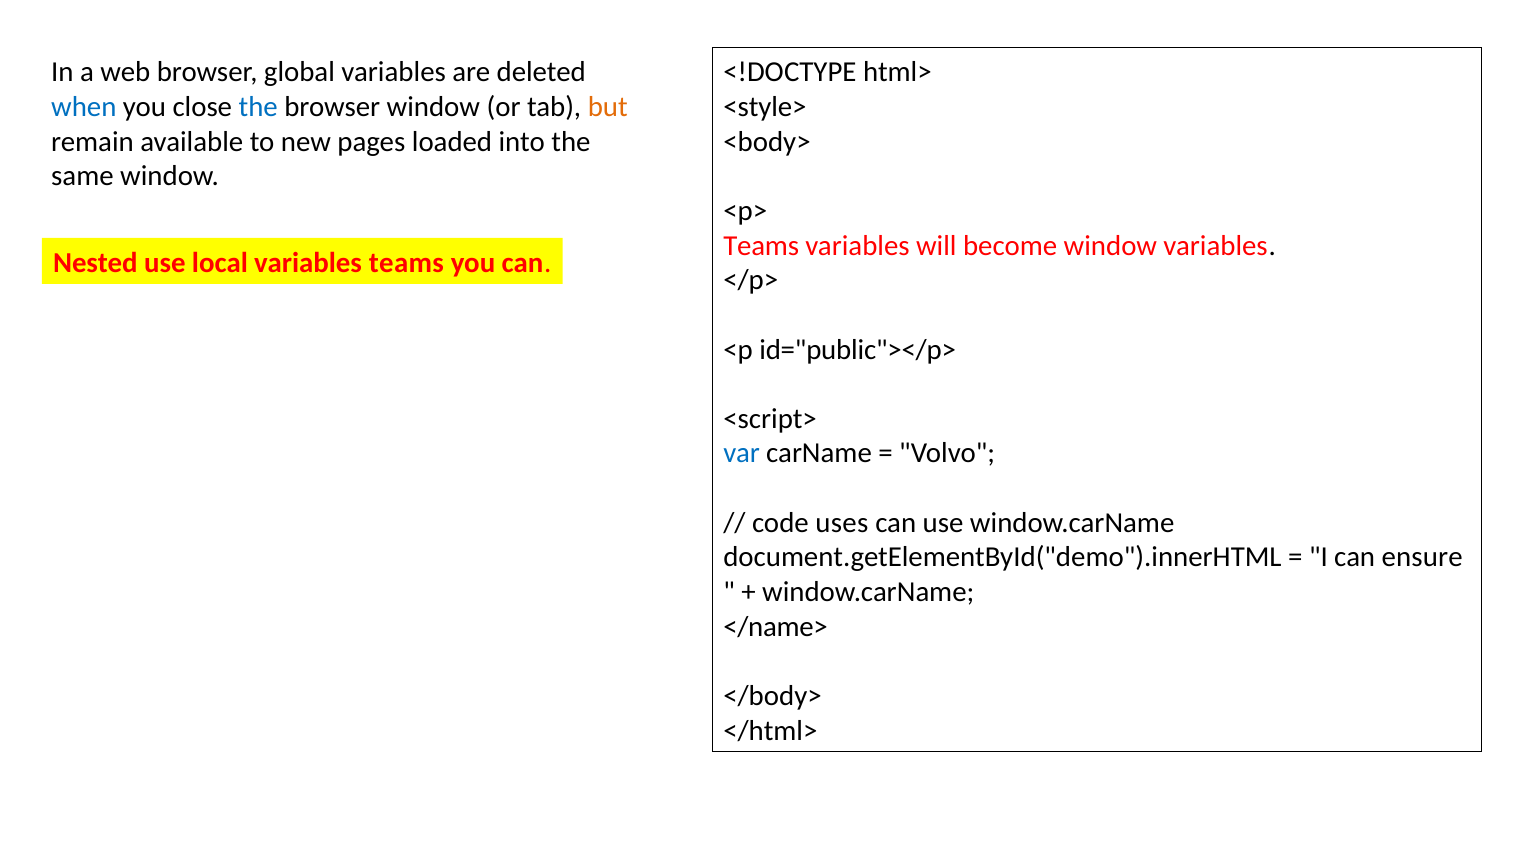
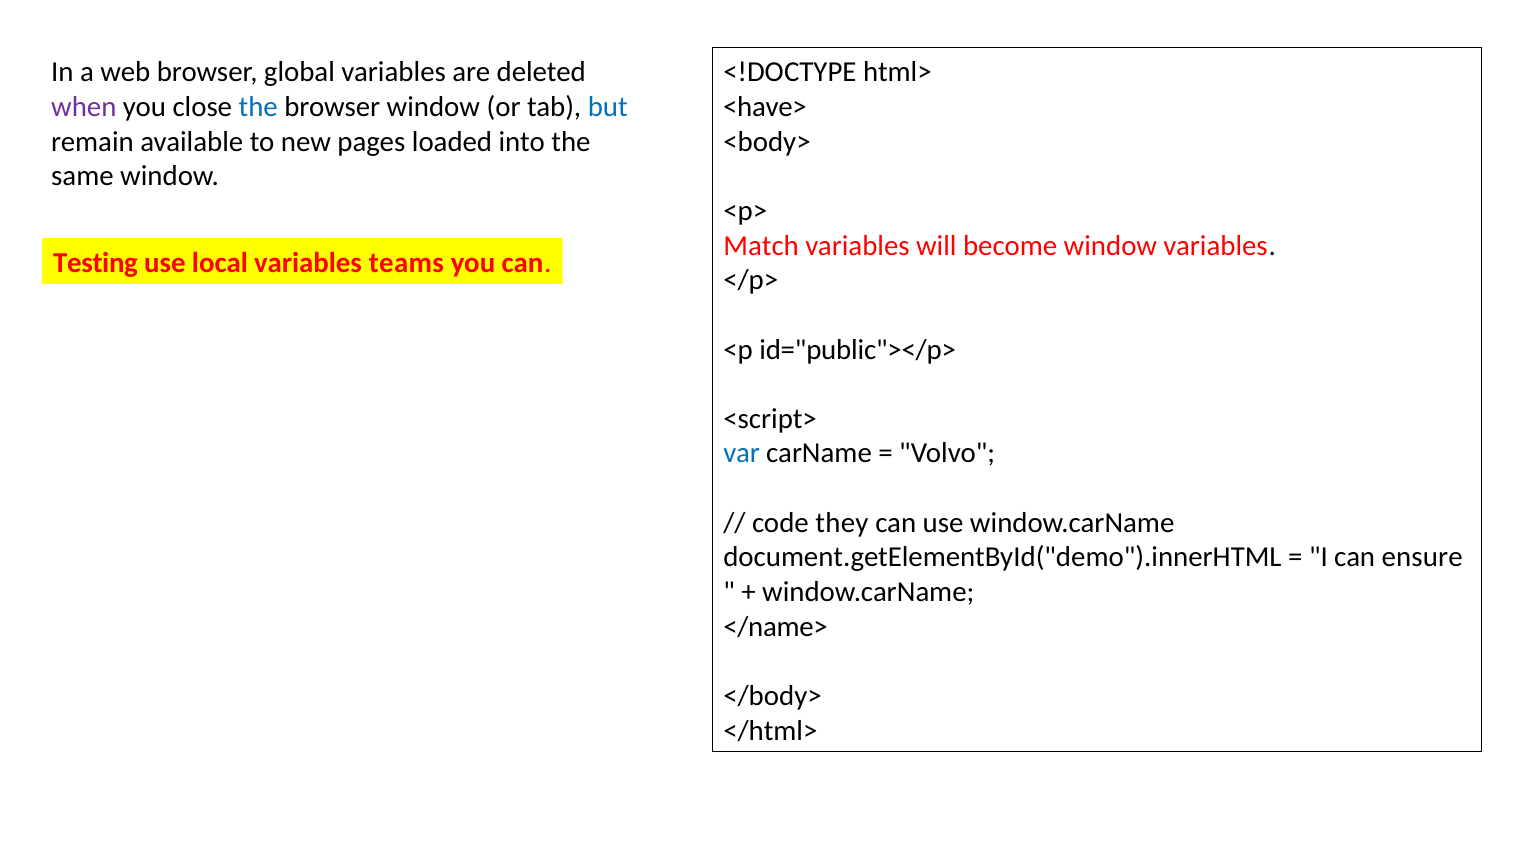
when colour: blue -> purple
but colour: orange -> blue
<style>: <style> -> <have>
Teams at (761, 246): Teams -> Match
Nested: Nested -> Testing
uses: uses -> they
